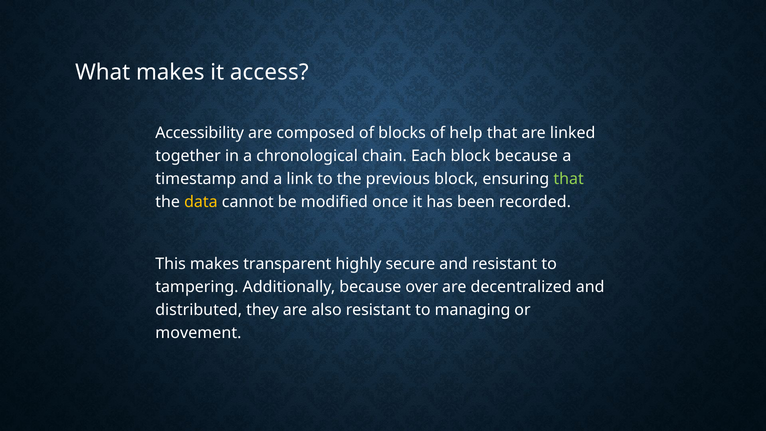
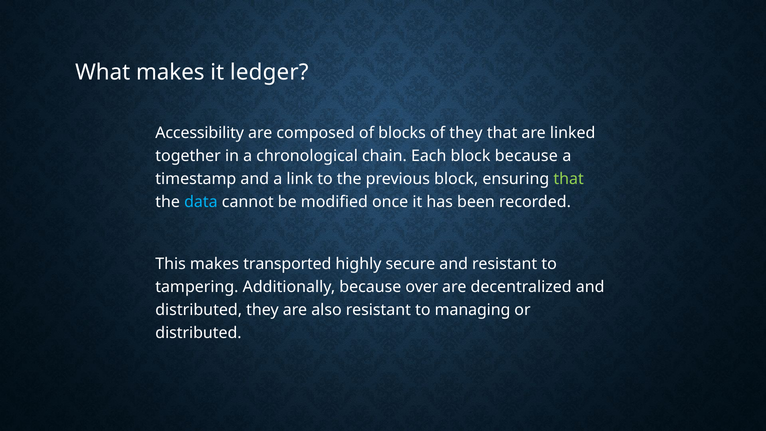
access: access -> ledger
of help: help -> they
data colour: yellow -> light blue
transparent: transparent -> transported
movement at (198, 333): movement -> distributed
